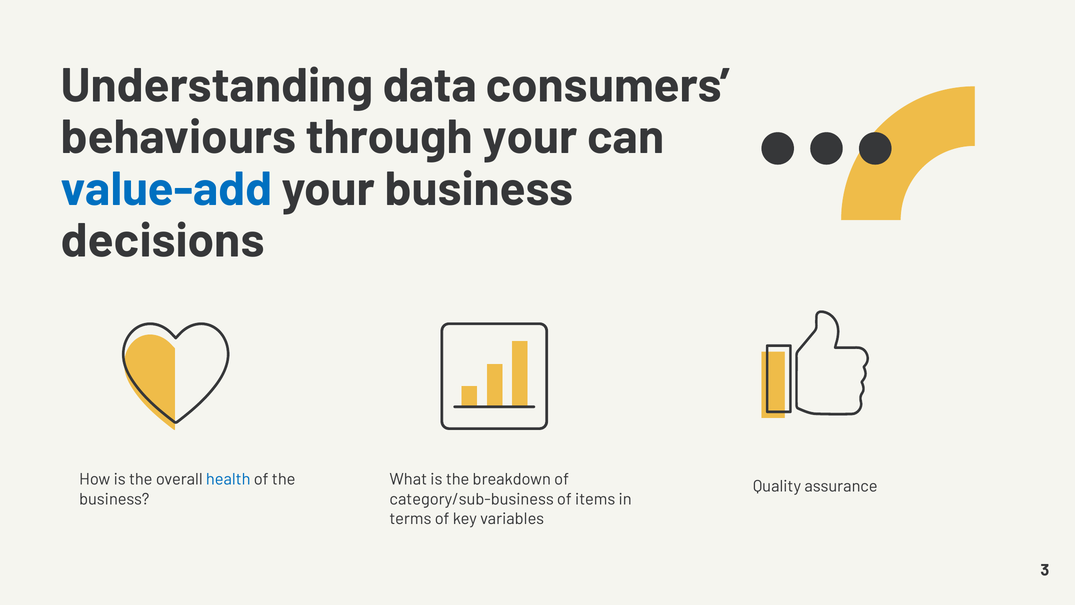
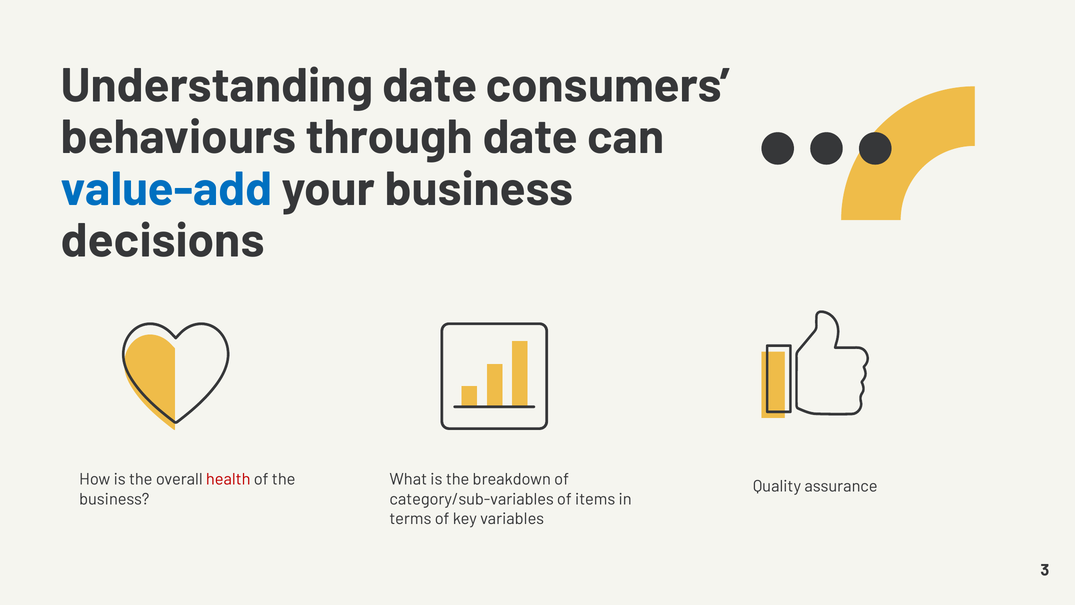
Understanding data: data -> date
through your: your -> date
health colour: blue -> red
category/sub-business: category/sub-business -> category/sub-variables
